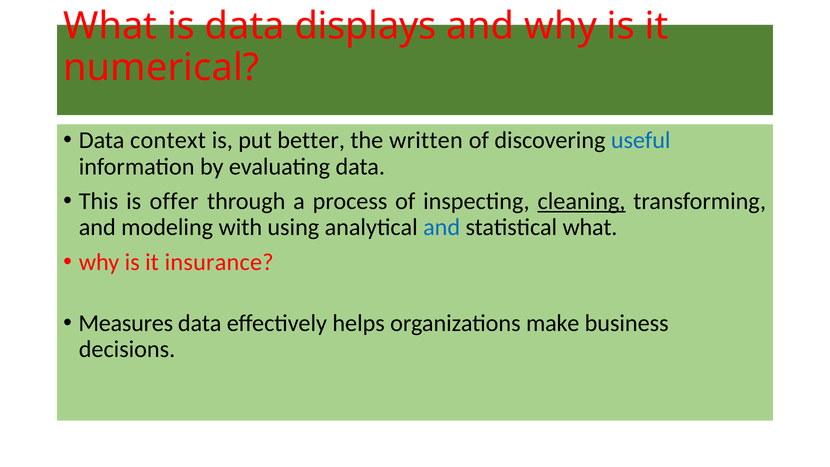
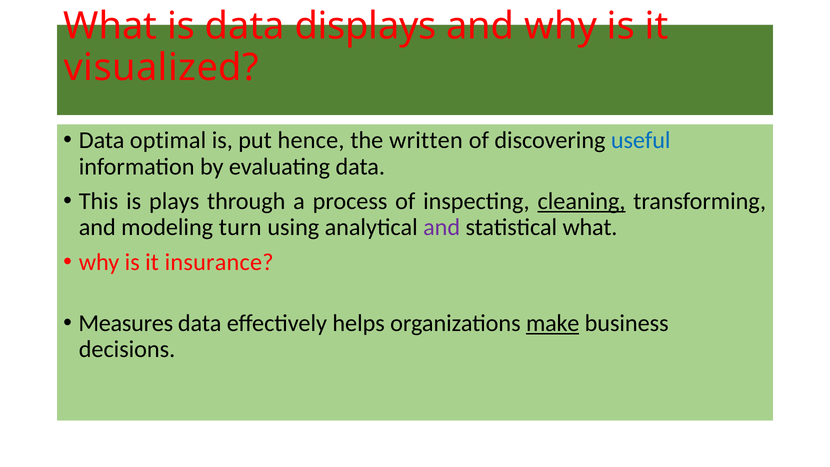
numerical: numerical -> visualized
context: context -> optimal
better: better -> hence
offer: offer -> plays
with: with -> turn
and at (442, 227) colour: blue -> purple
make underline: none -> present
